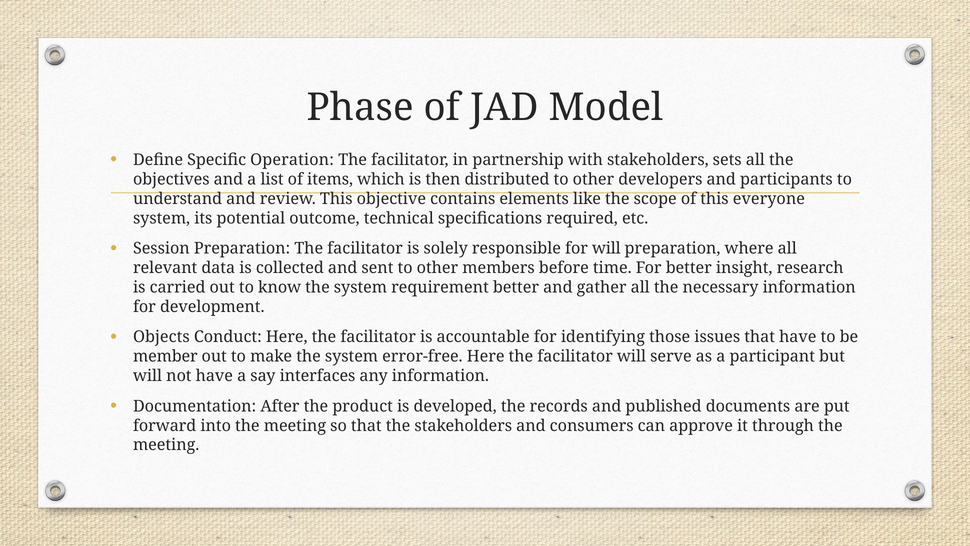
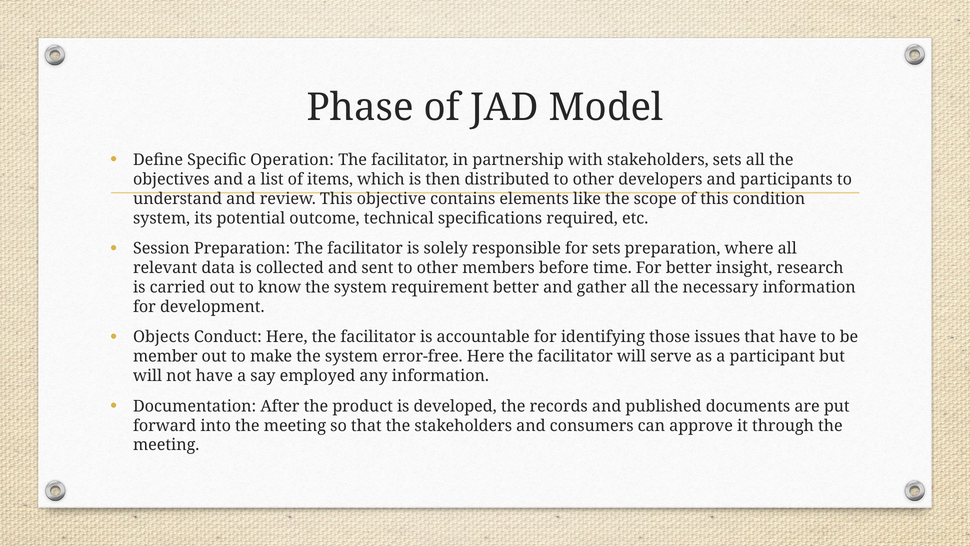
everyone: everyone -> condition
for will: will -> sets
interfaces: interfaces -> employed
